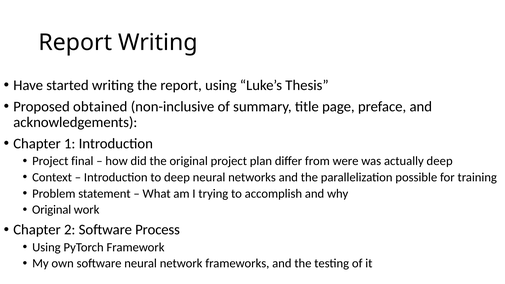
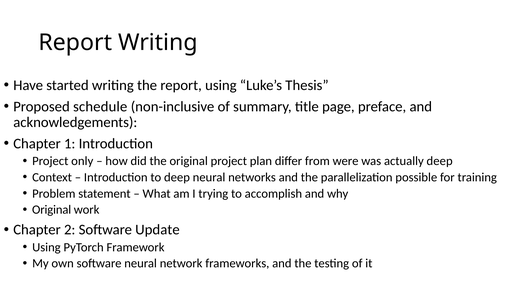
obtained: obtained -> schedule
final: final -> only
Process: Process -> Update
